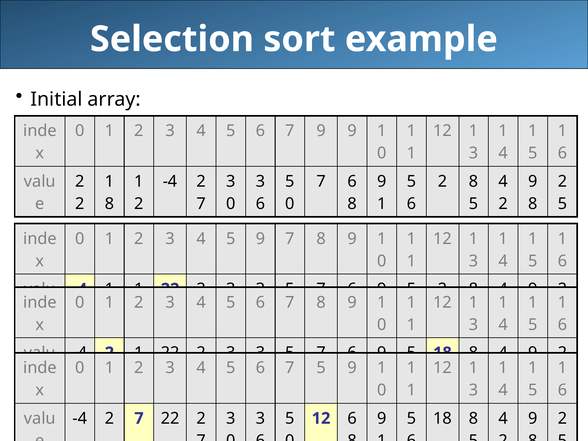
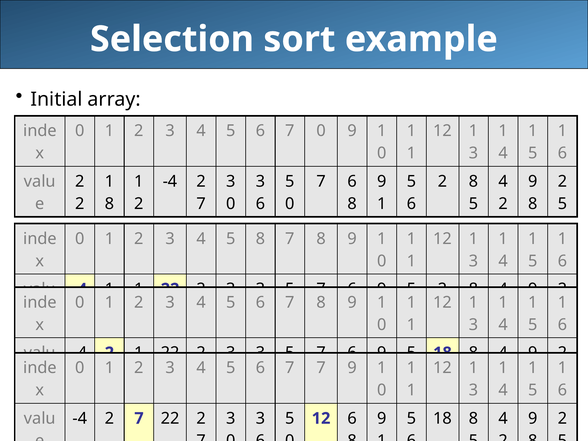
7 9: 9 -> 0
4 5 9: 9 -> 8
5 at (321, 368): 5 -> 7
